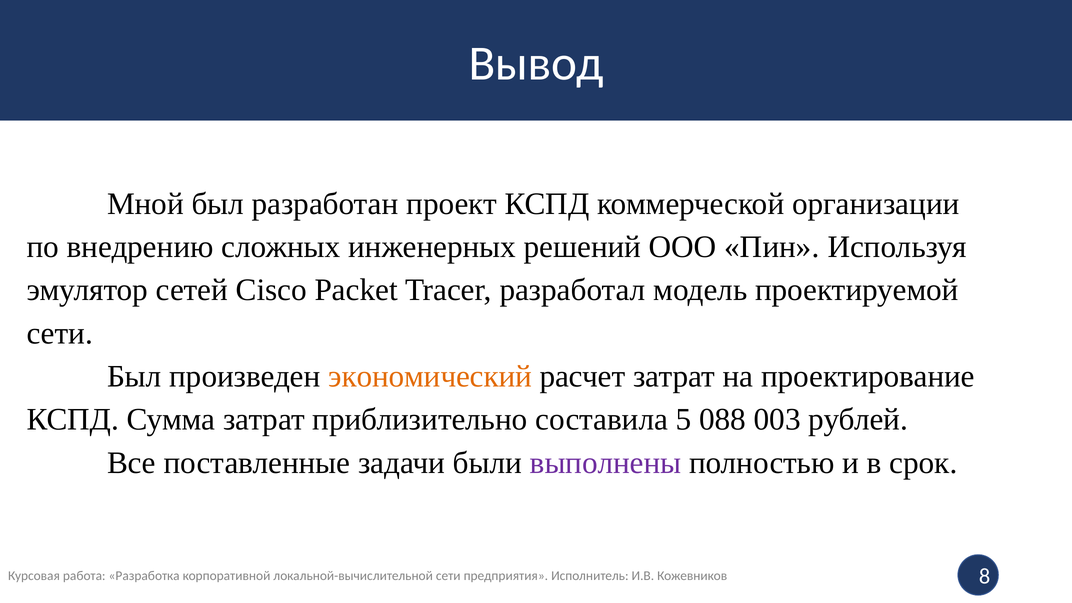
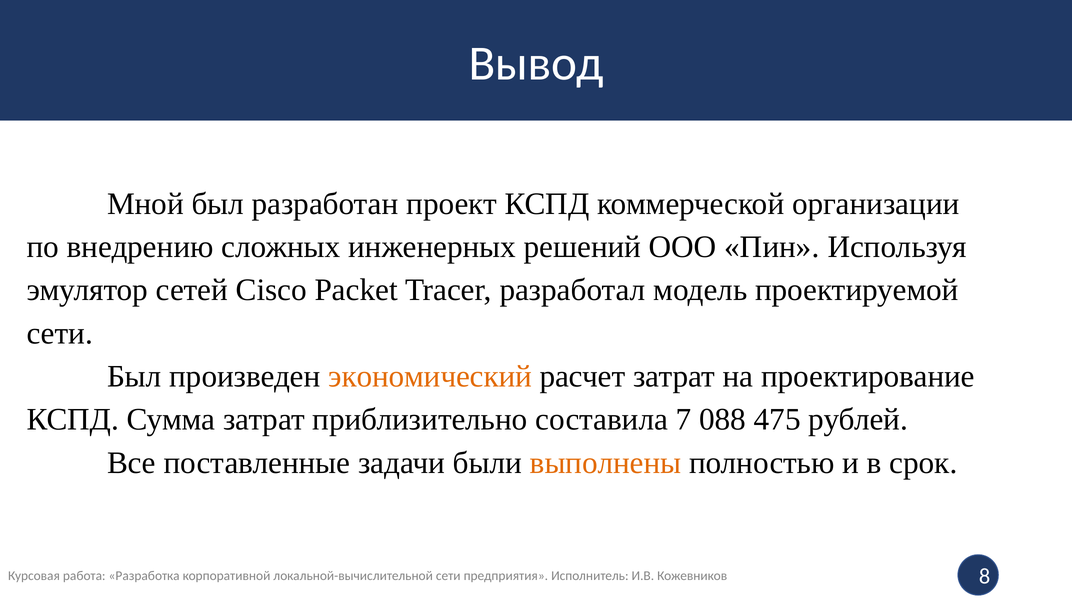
5: 5 -> 7
003: 003 -> 475
выполнены colour: purple -> orange
